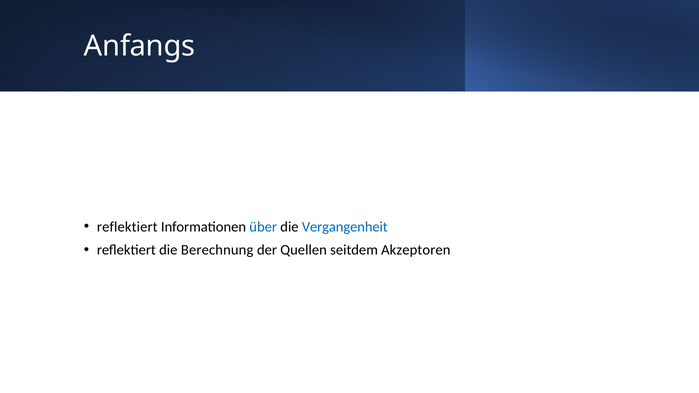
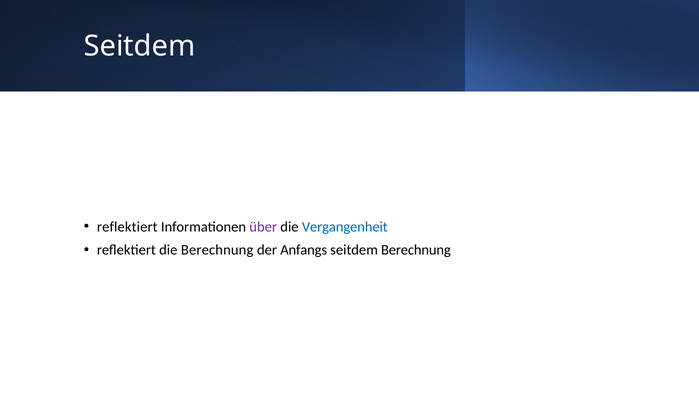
Anfangs at (140, 46): Anfangs -> Seitdem
über colour: blue -> purple
Quellen: Quellen -> Anfangs
seitdem Akzeptoren: Akzeptoren -> Berechnung
